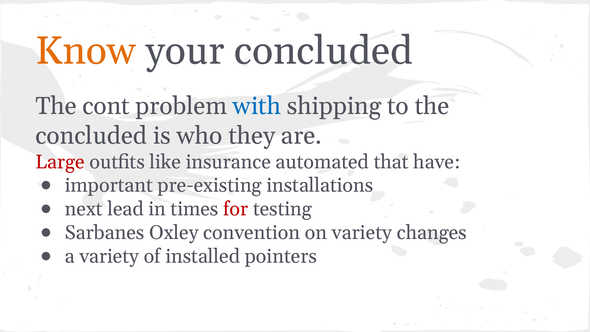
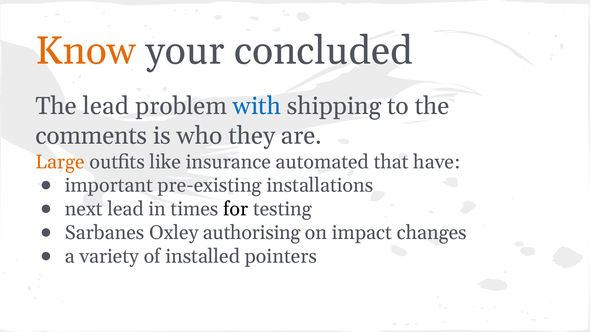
The cont: cont -> lead
concluded at (91, 136): concluded -> comments
Large colour: red -> orange
for colour: red -> black
convention: convention -> authorising
on variety: variety -> impact
